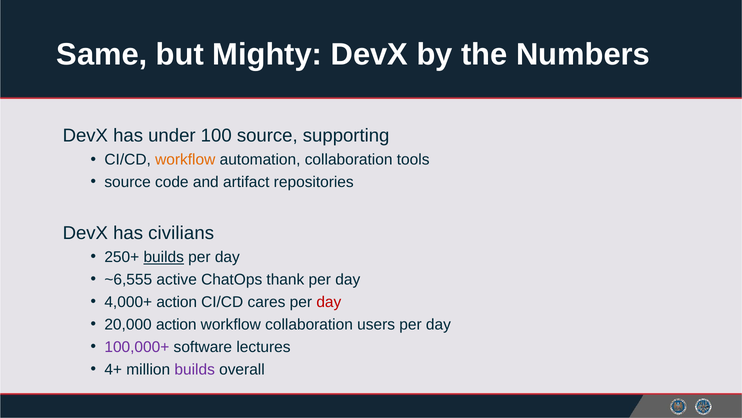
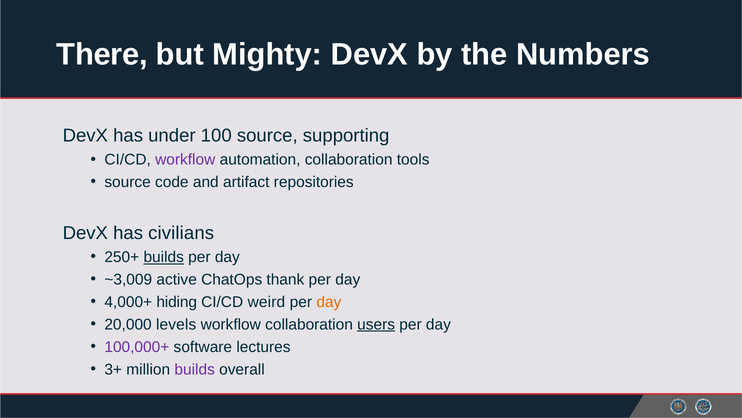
Same: Same -> There
workflow at (185, 160) colour: orange -> purple
~6,555: ~6,555 -> ~3,009
4,000+ action: action -> hiding
cares: cares -> weird
day at (329, 302) colour: red -> orange
20,000 action: action -> levels
users underline: none -> present
4+: 4+ -> 3+
